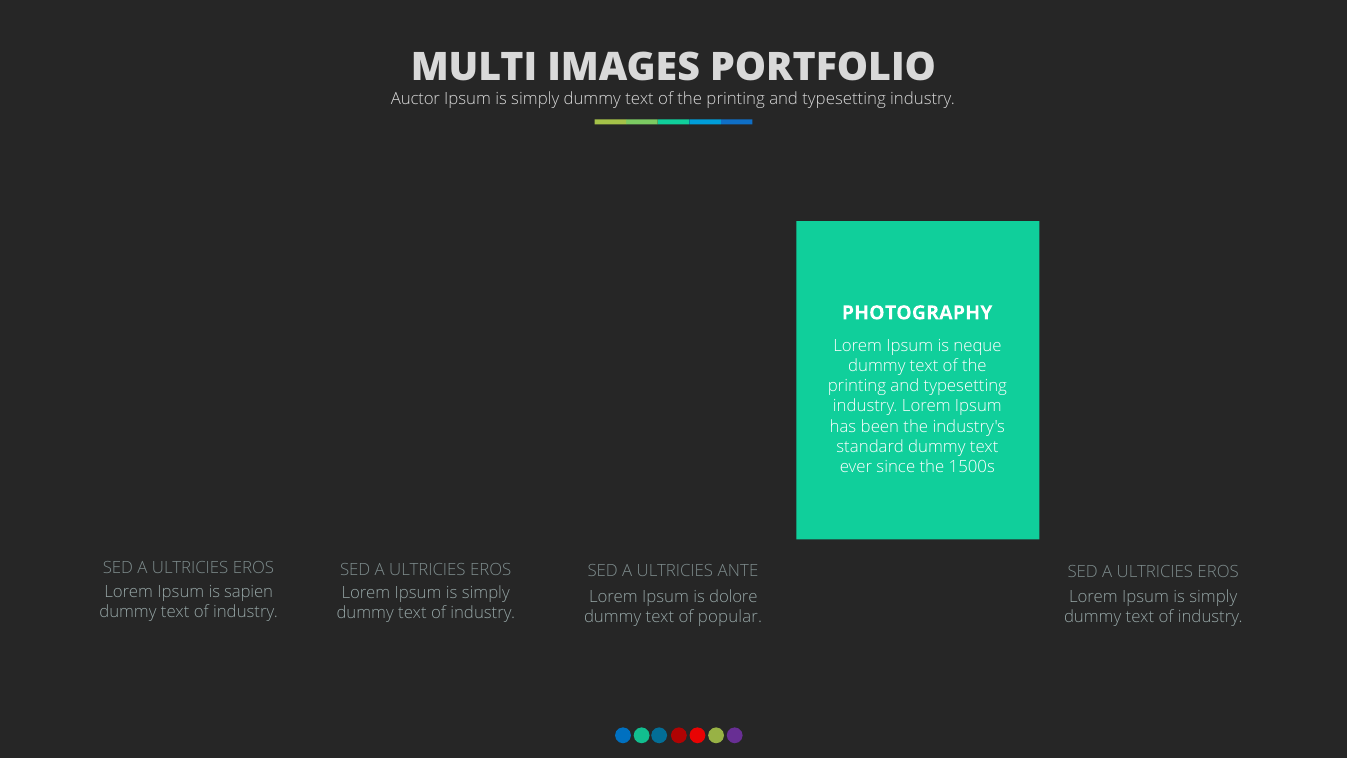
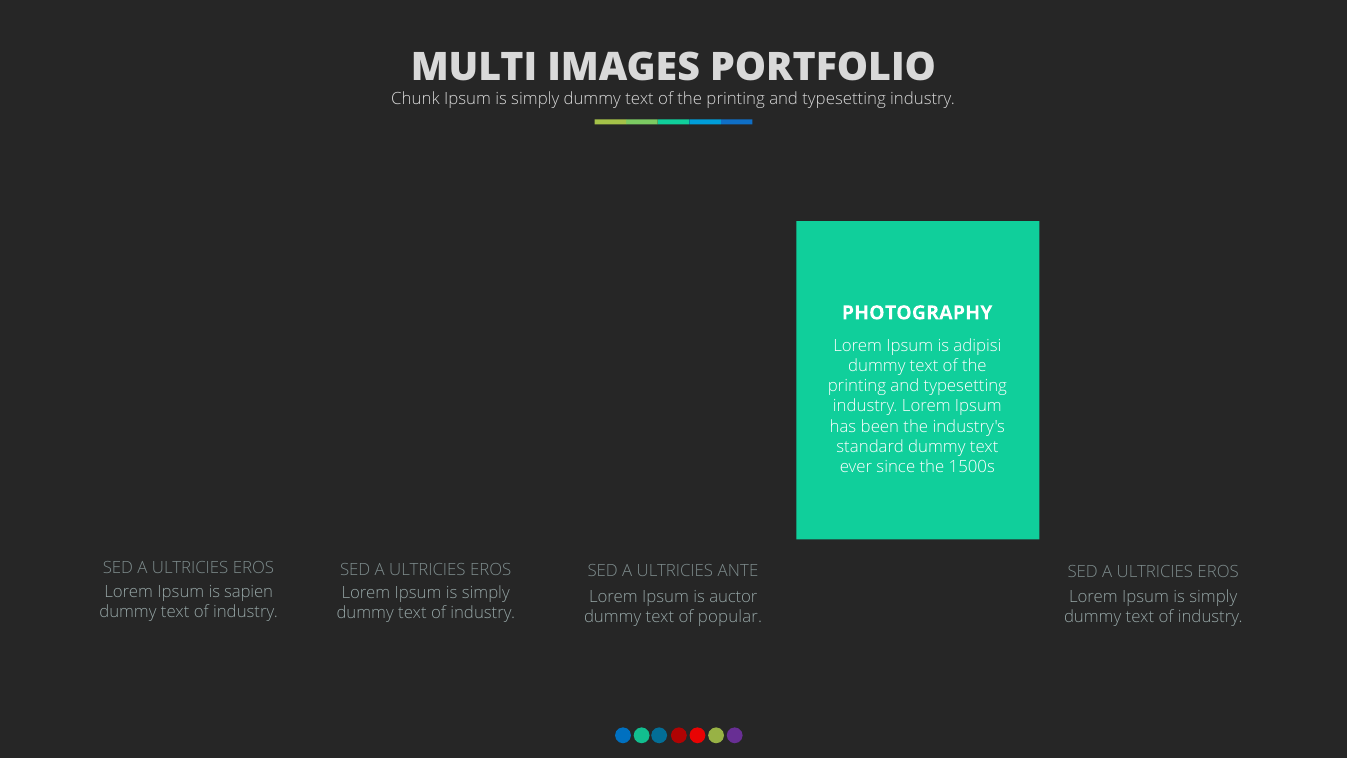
Auctor: Auctor -> Chunk
neque: neque -> adipisi
dolore: dolore -> auctor
